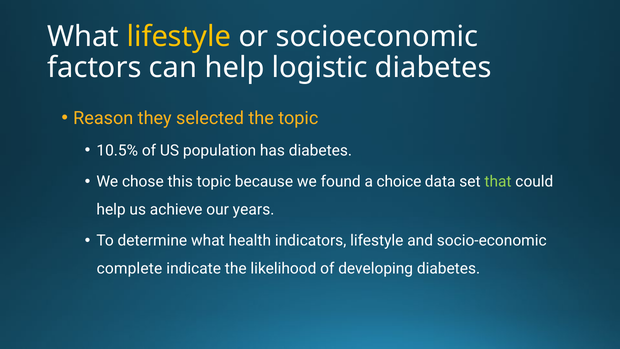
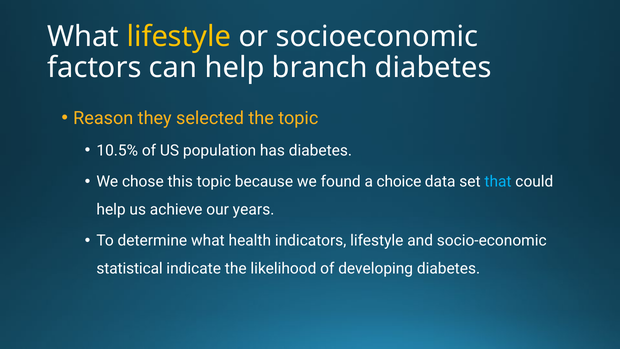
logistic: logistic -> branch
that colour: light green -> light blue
complete: complete -> statistical
